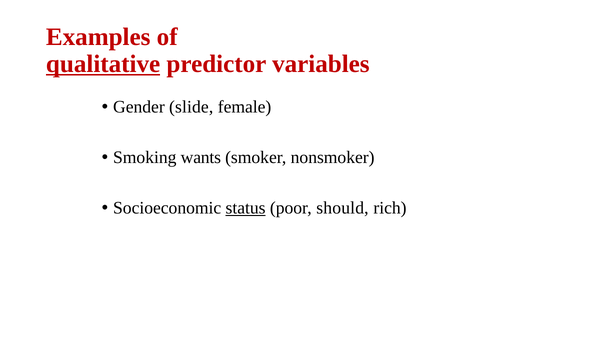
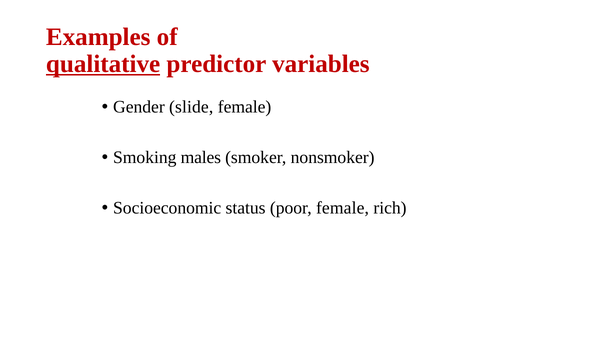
wants: wants -> males
status underline: present -> none
poor should: should -> female
